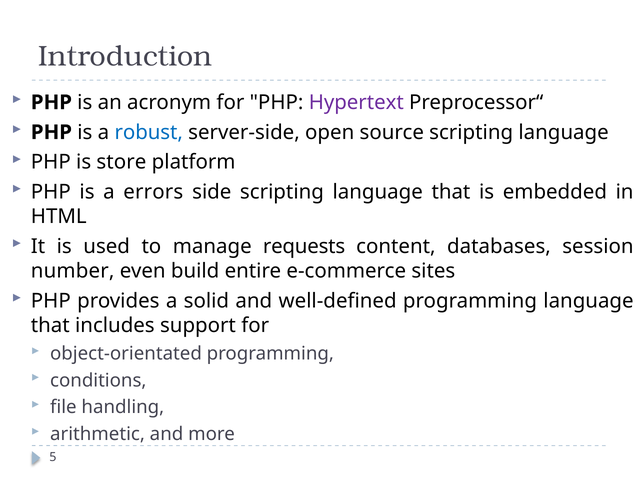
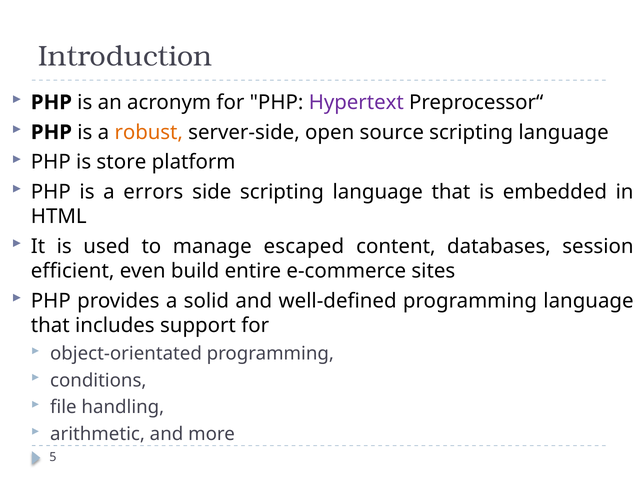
robust colour: blue -> orange
requests: requests -> escaped
number: number -> efficient
